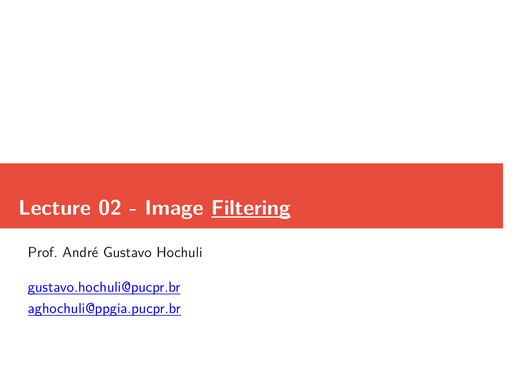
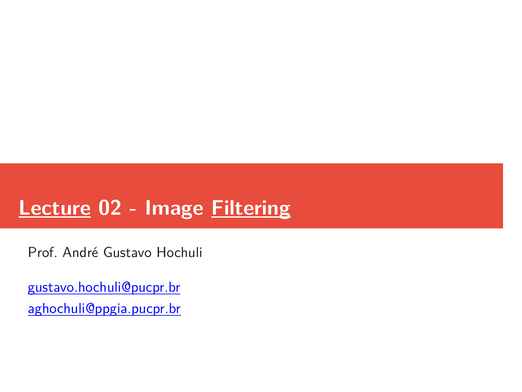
Lecture underline: none -> present
